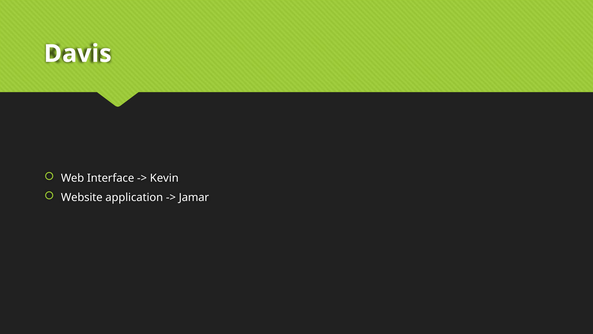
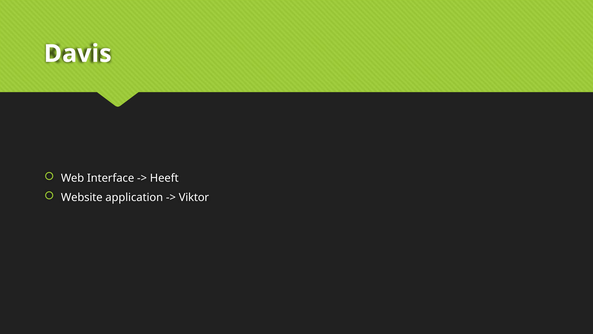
Kevin: Kevin -> Heeft
Jamar: Jamar -> Viktor
